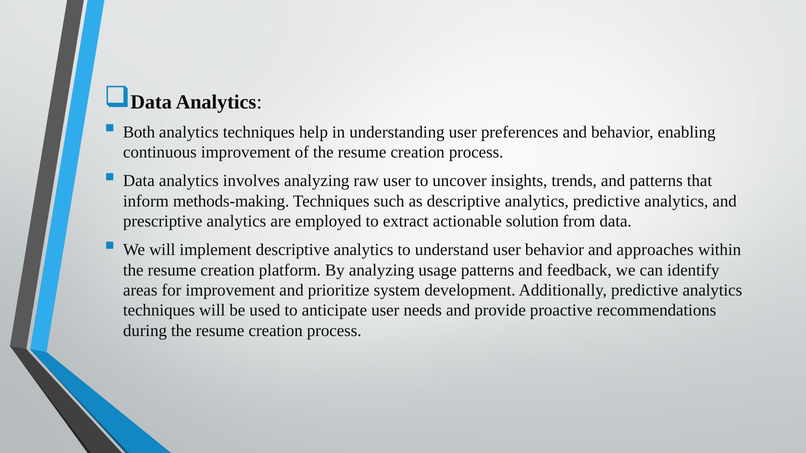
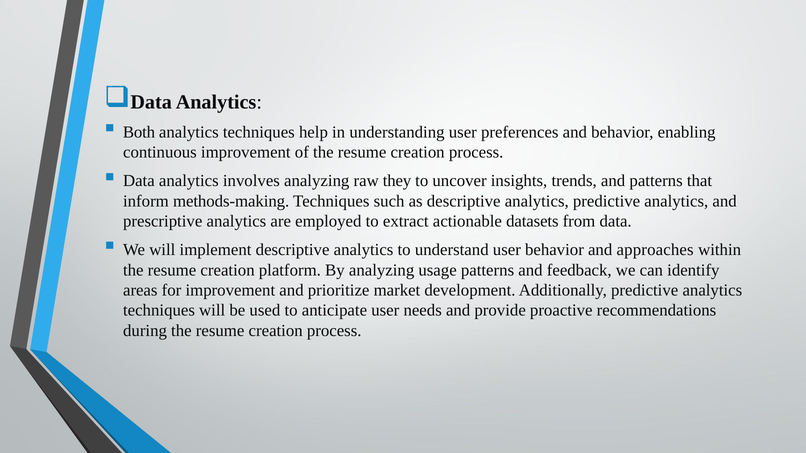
raw user: user -> they
solution: solution -> datasets
system: system -> market
